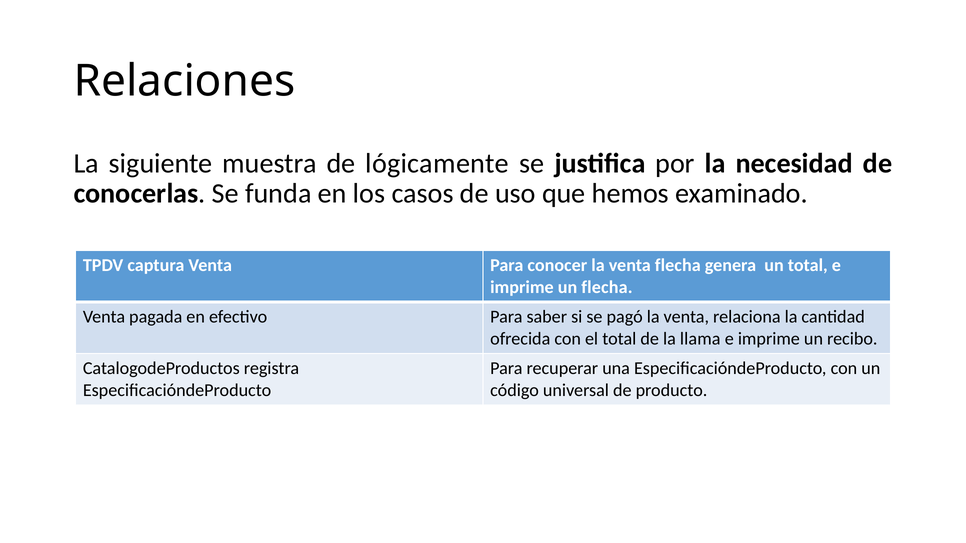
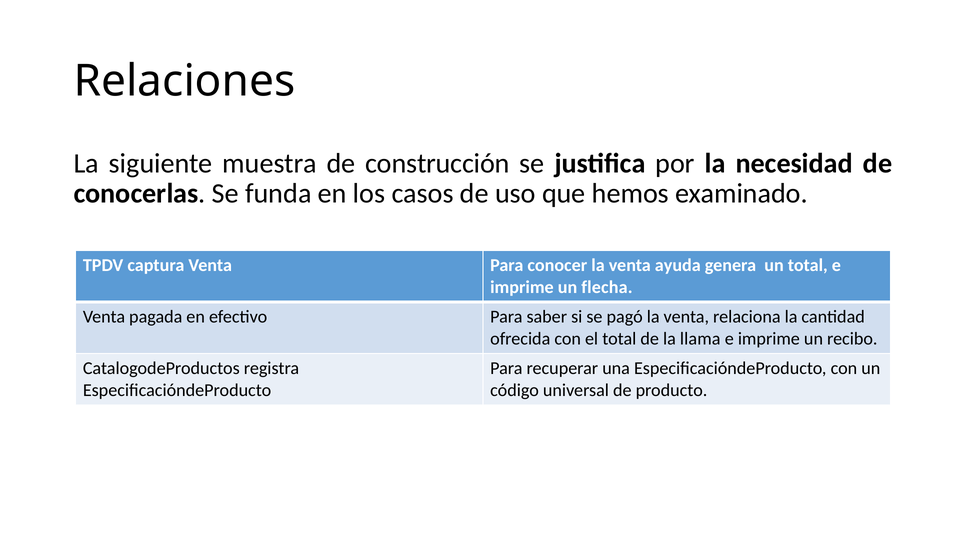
lógicamente: lógicamente -> construcción
venta flecha: flecha -> ayuda
